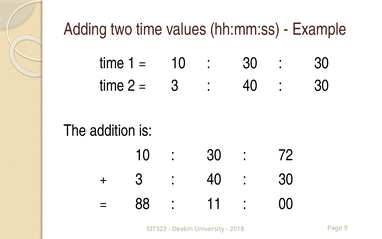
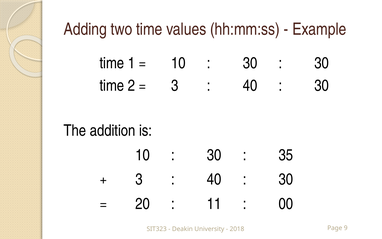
72: 72 -> 35
88: 88 -> 20
